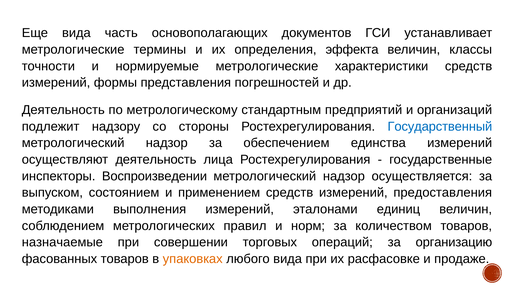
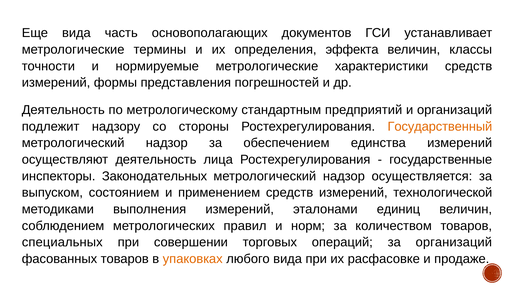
Государственный colour: blue -> orange
Воспроизведении: Воспроизведении -> Законодательных
предоставления: предоставления -> технологической
назначаемые: назначаемые -> специальных
за организацию: организацию -> организаций
